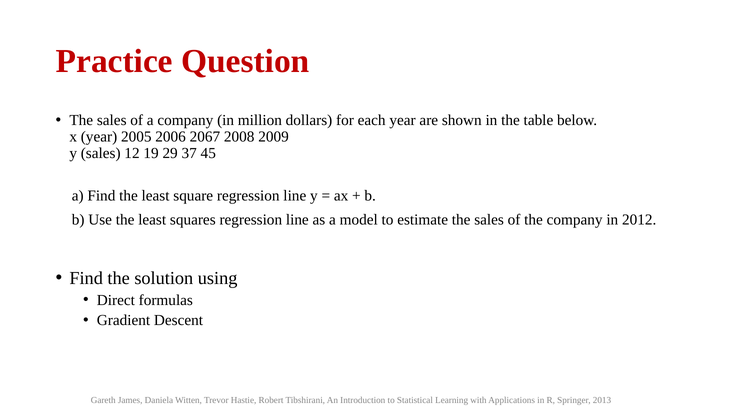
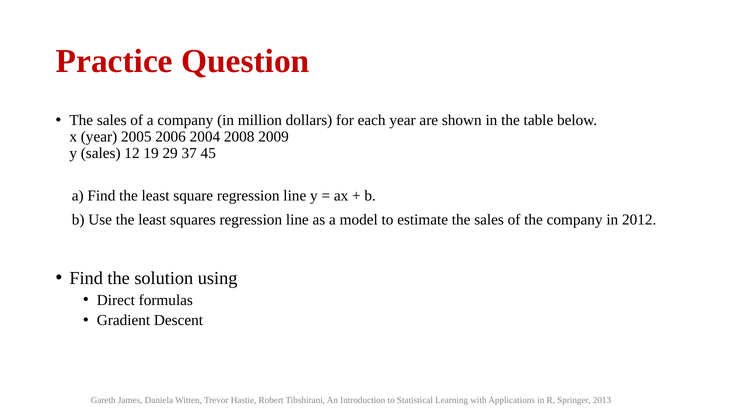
2067: 2067 -> 2004
